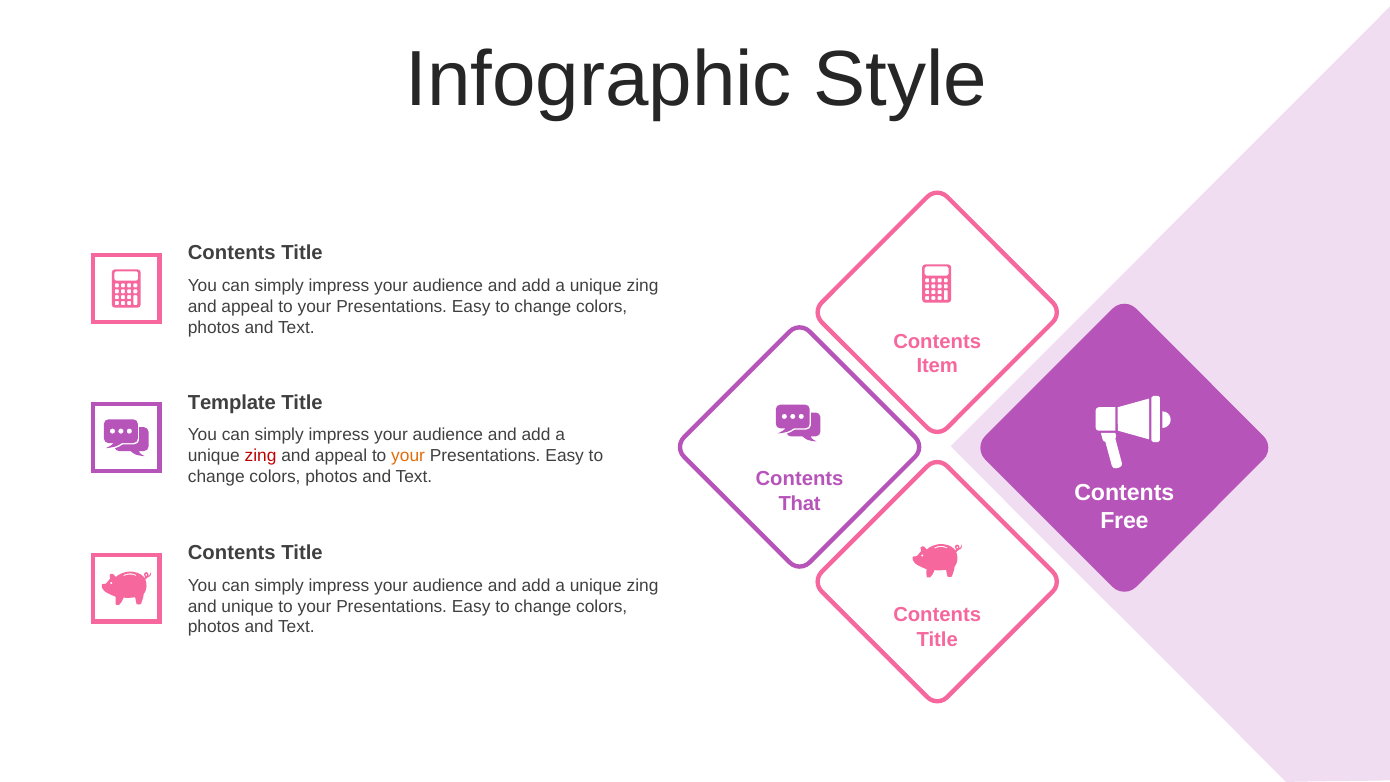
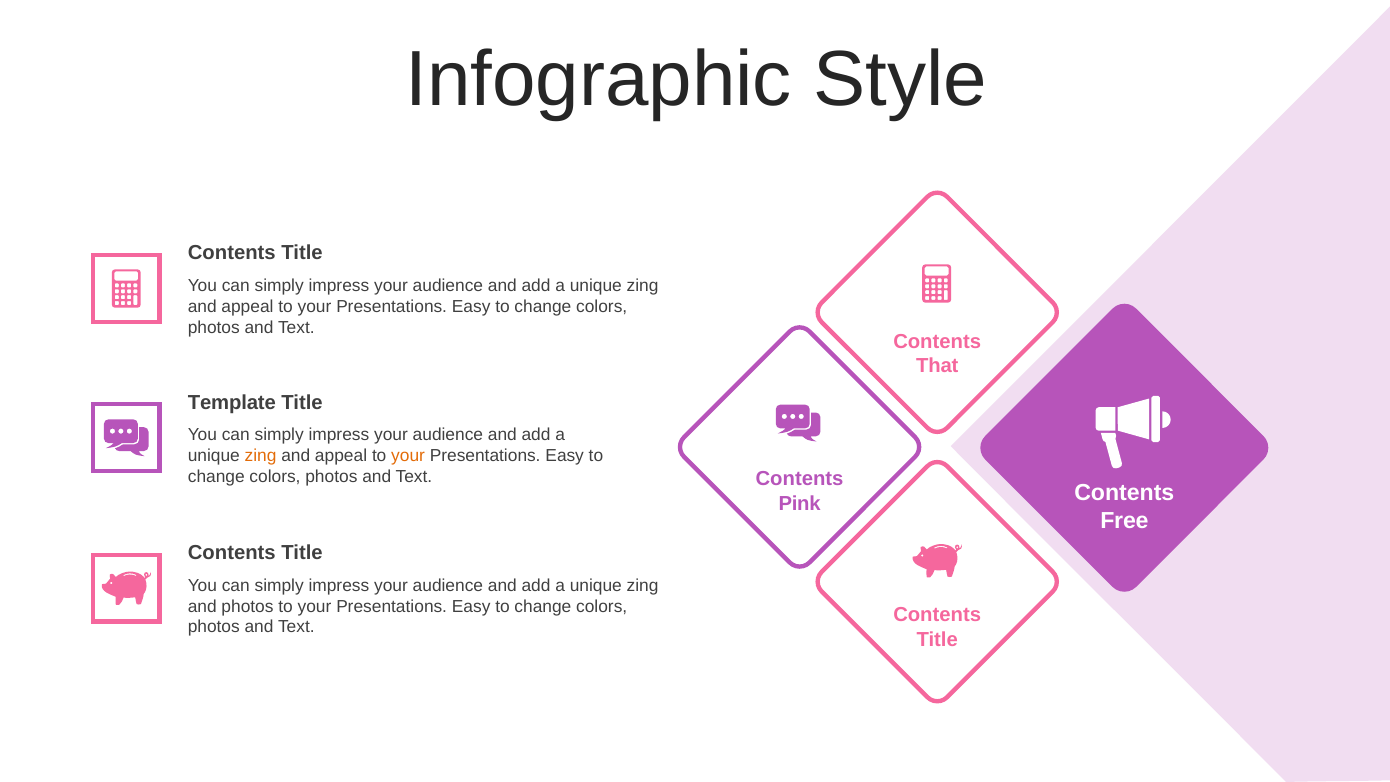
Item: Item -> That
zing at (261, 456) colour: red -> orange
That: That -> Pink
and unique: unique -> photos
